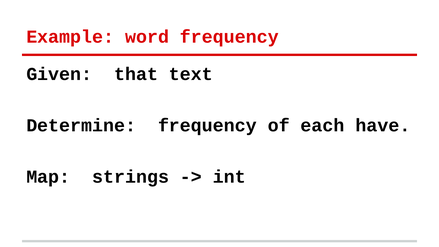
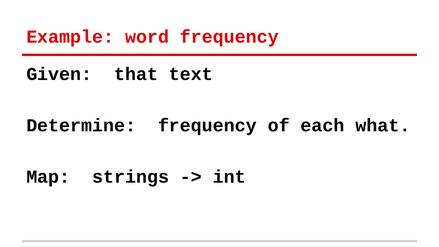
have: have -> what
